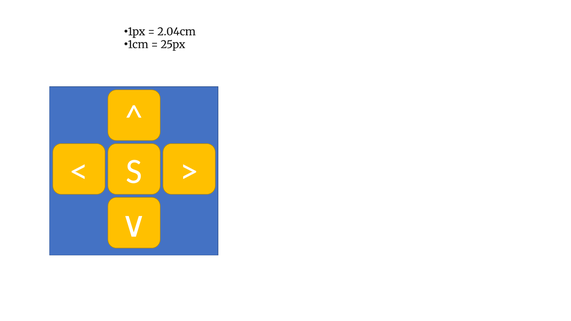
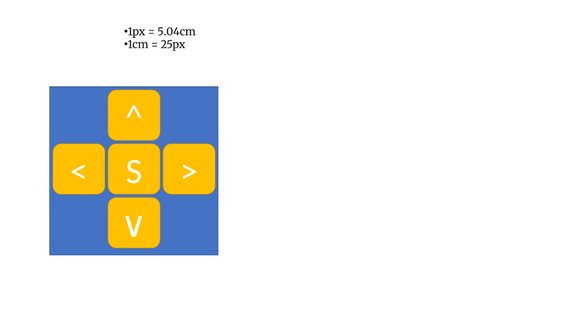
2.04cm: 2.04cm -> 5.04cm
